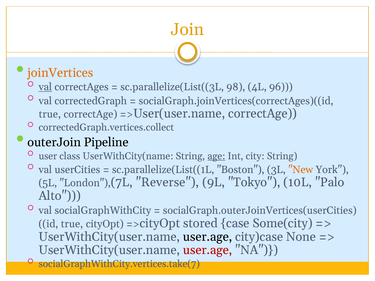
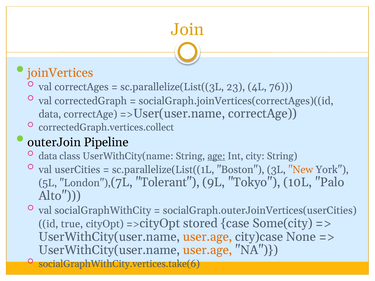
val at (45, 87) underline: present -> none
98: 98 -> 23
96: 96 -> 76
true at (50, 114): true -> data
user at (48, 156): user -> data
Reverse: Reverse -> Tolerant
user.age at (208, 237) colour: black -> orange
user.age at (208, 250) colour: red -> orange
socialGraphWithCity.vertices.take(7: socialGraphWithCity.vertices.take(7 -> socialGraphWithCity.vertices.take(6
